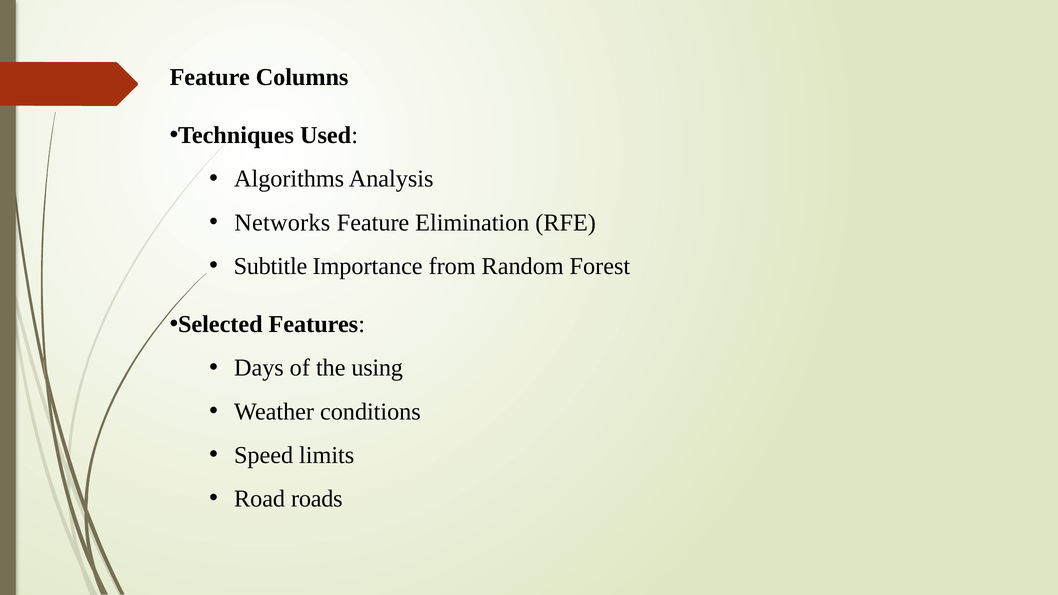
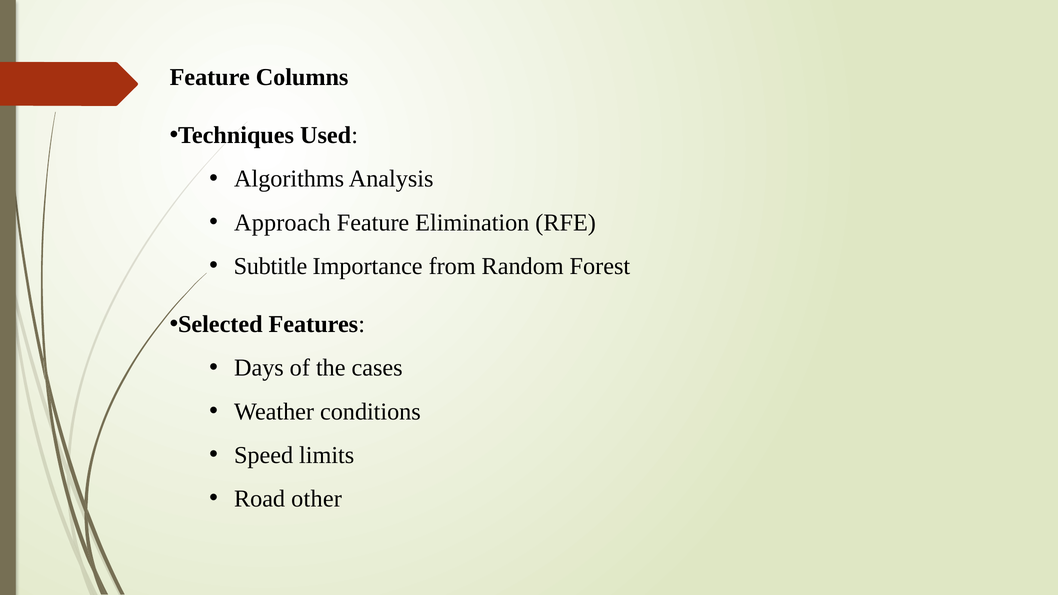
Networks: Networks -> Approach
using: using -> cases
roads: roads -> other
